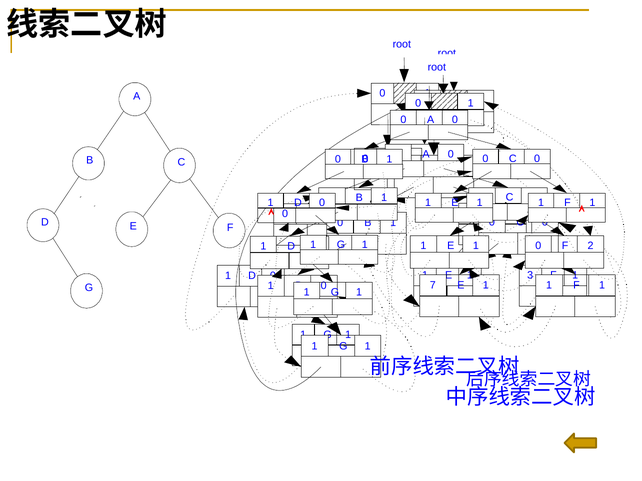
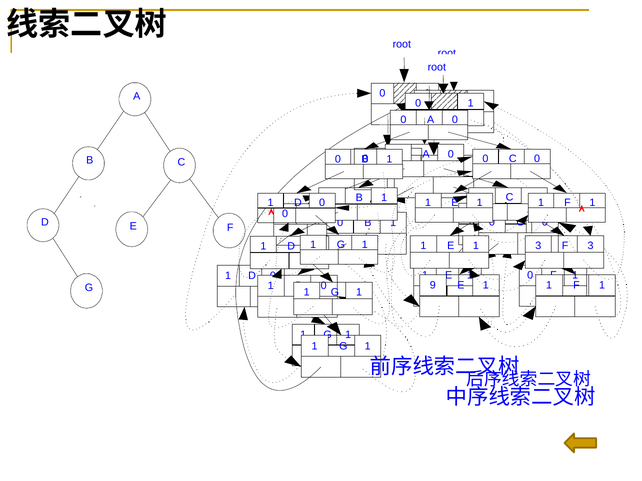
E 1 0: 0 -> 3
F 2: 2 -> 3
3 at (530, 276): 3 -> 0
7: 7 -> 9
